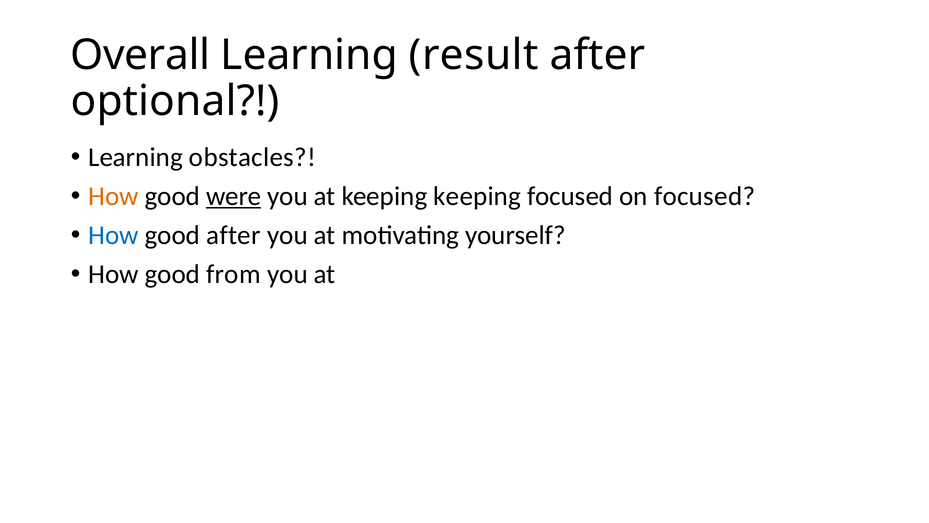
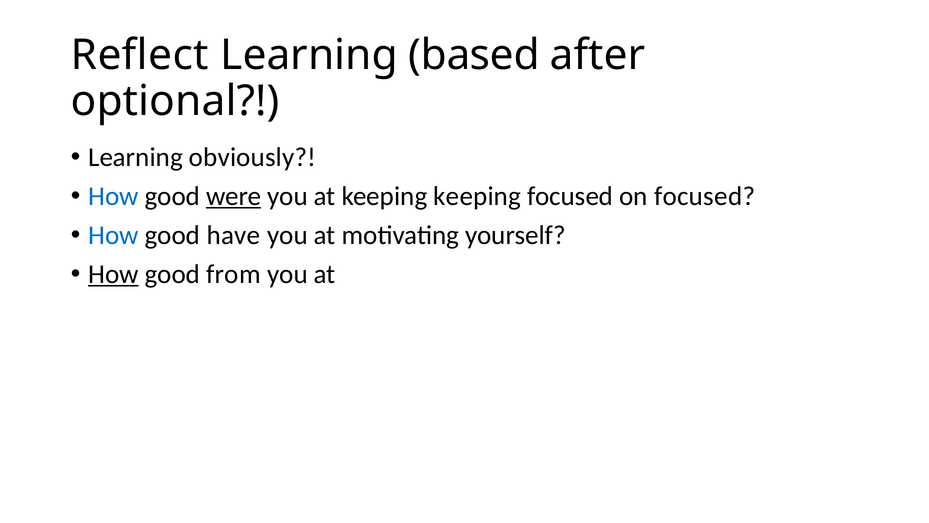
Overall: Overall -> Reflect
result: result -> based
obstacles: obstacles -> obviously
How at (113, 196) colour: orange -> blue
good after: after -> have
How at (113, 274) underline: none -> present
